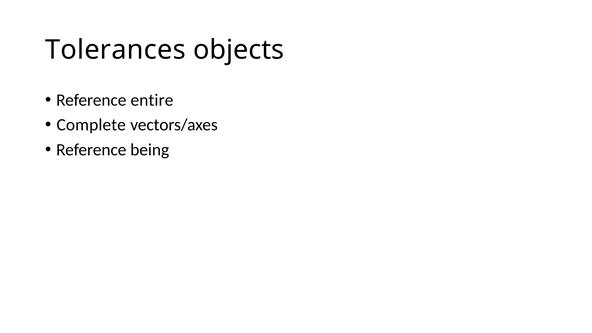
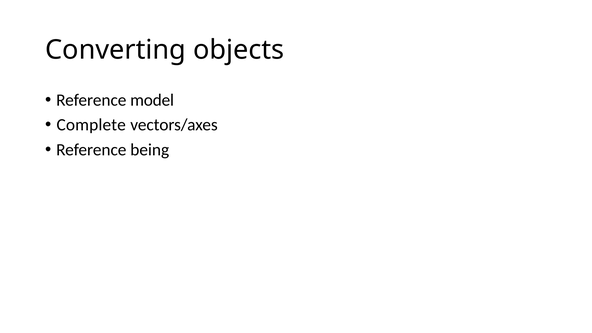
Tolerances: Tolerances -> Converting
entire: entire -> model
